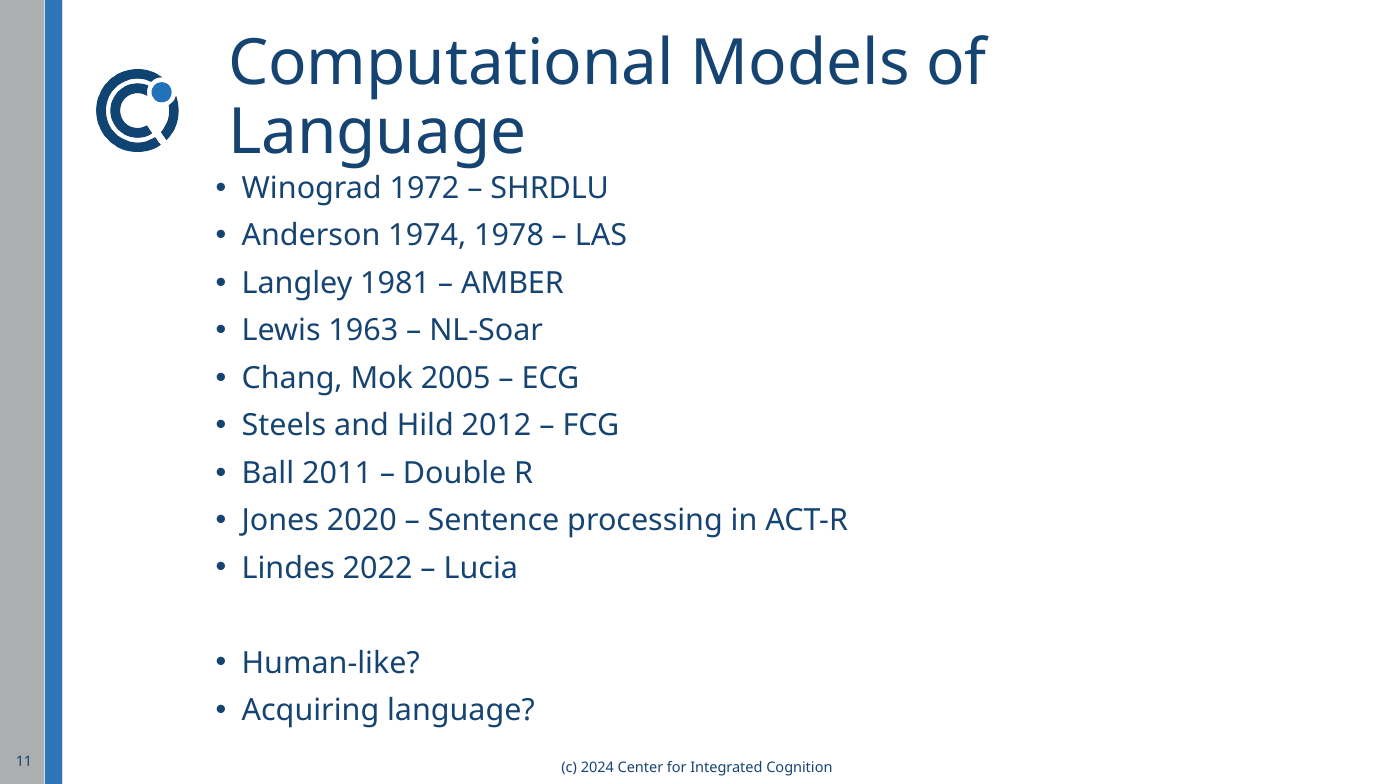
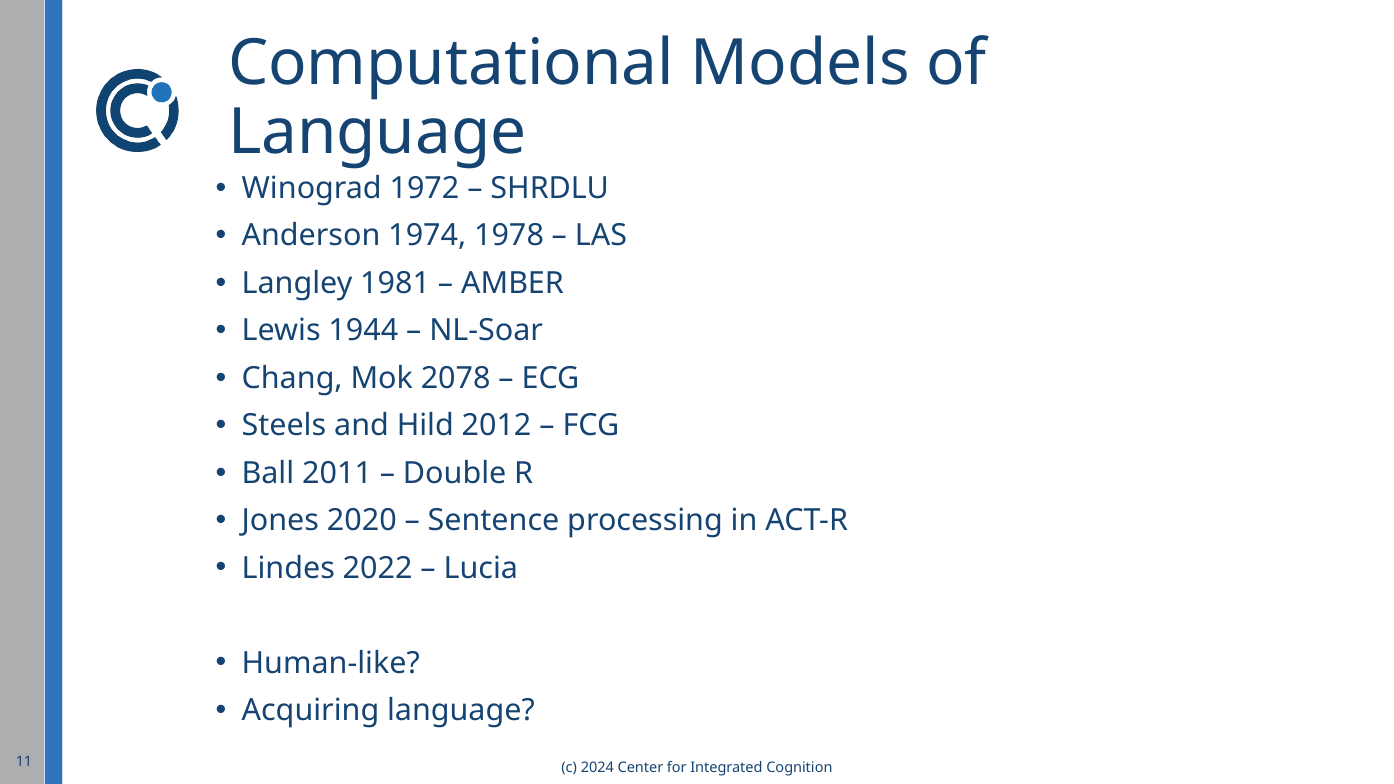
1963: 1963 -> 1944
2005: 2005 -> 2078
